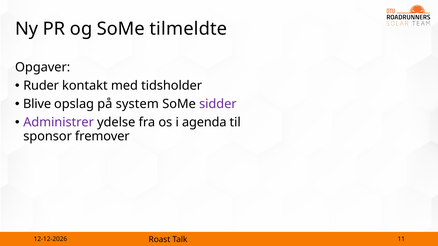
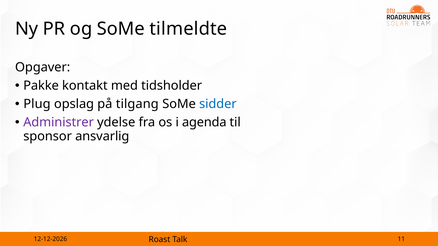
Ruder: Ruder -> Pakke
Blive: Blive -> Plug
system: system -> tilgang
sidder colour: purple -> blue
fremover: fremover -> ansvarlig
